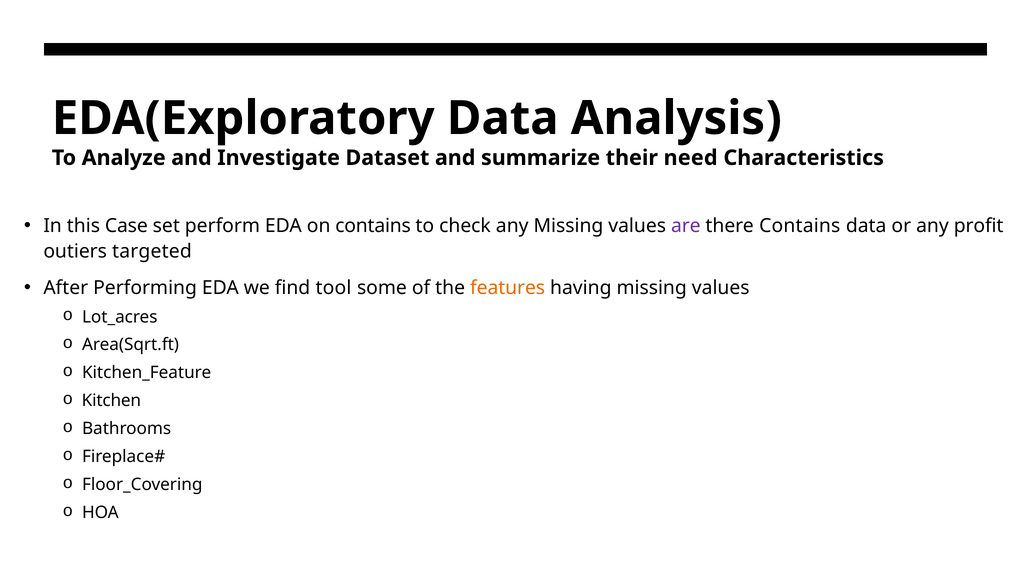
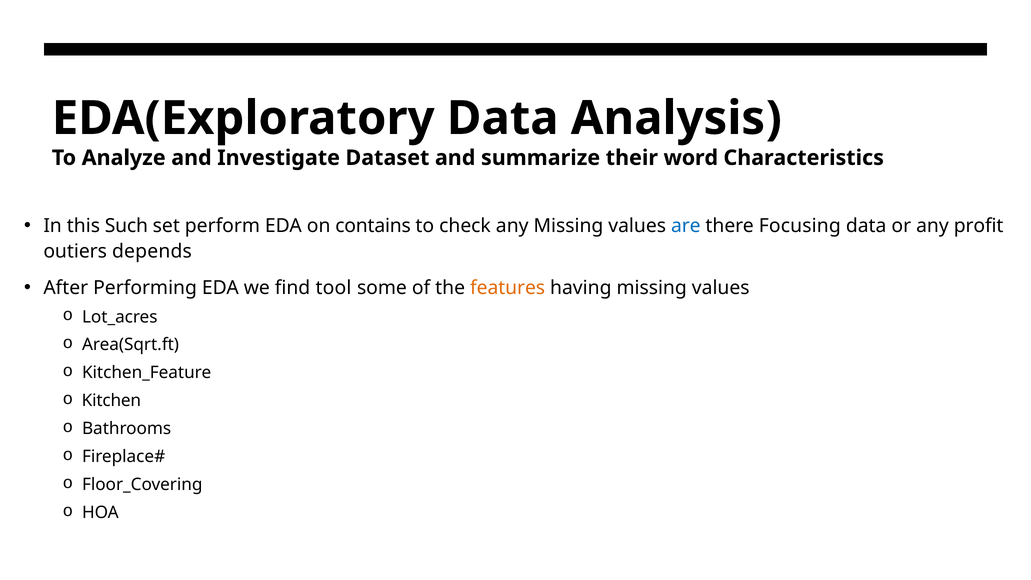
need: need -> word
Case: Case -> Such
are colour: purple -> blue
there Contains: Contains -> Focusing
targeted: targeted -> depends
